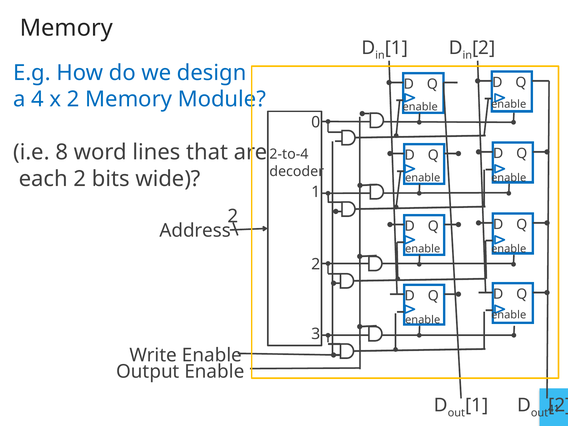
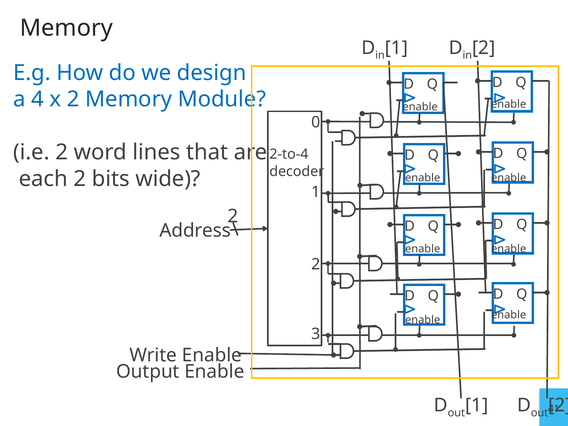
i.e 8: 8 -> 2
